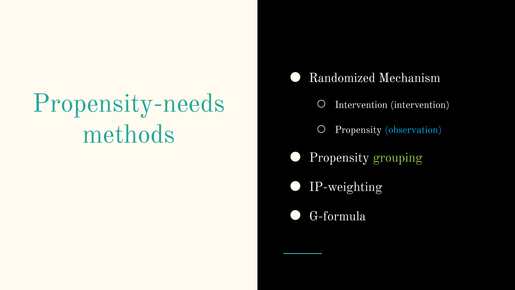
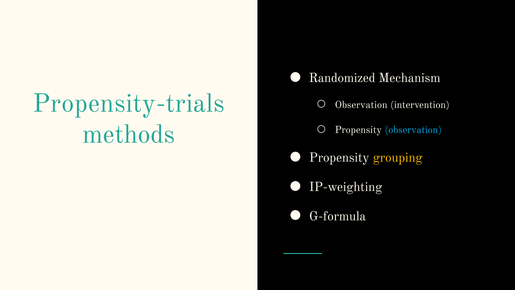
Propensity-needs: Propensity-needs -> Propensity-trials
Intervention at (361, 105): Intervention -> Observation
grouping colour: light green -> yellow
